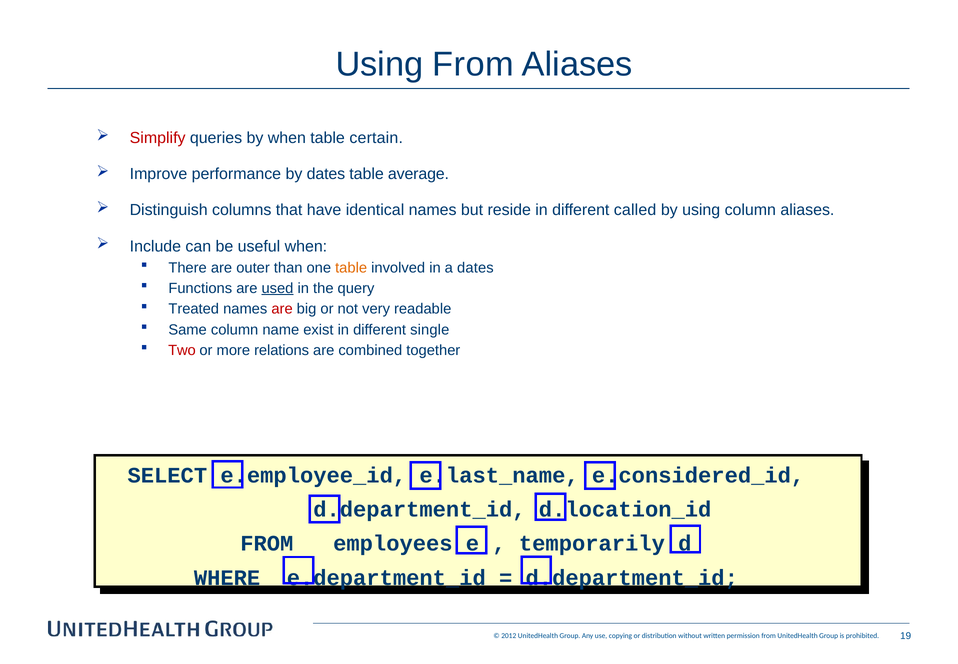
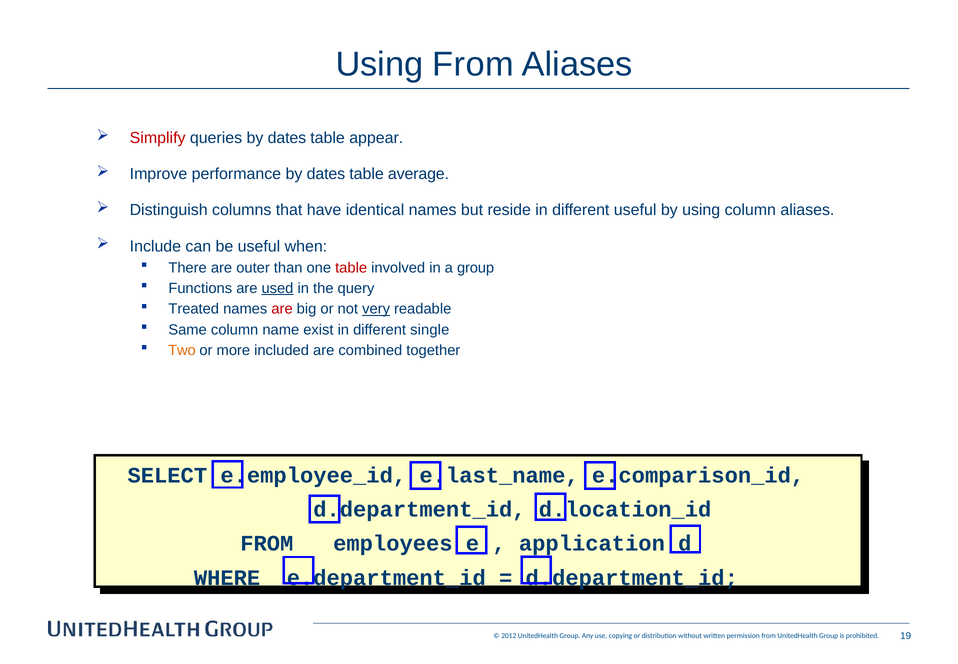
queries by when: when -> dates
certain: certain -> appear
different called: called -> useful
table at (351, 267) colour: orange -> red
a dates: dates -> group
very underline: none -> present
Two colour: red -> orange
relations: relations -> included
e.considered_id: e.considered_id -> e.comparison_id
temporarily: temporarily -> application
